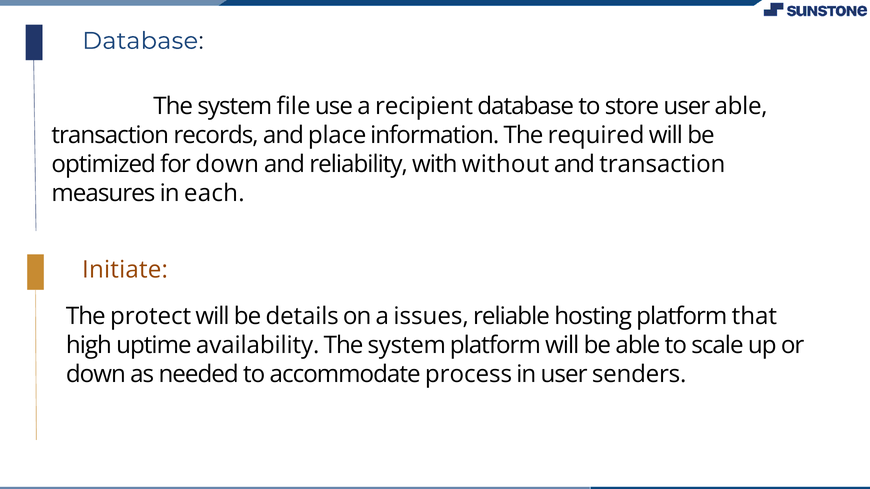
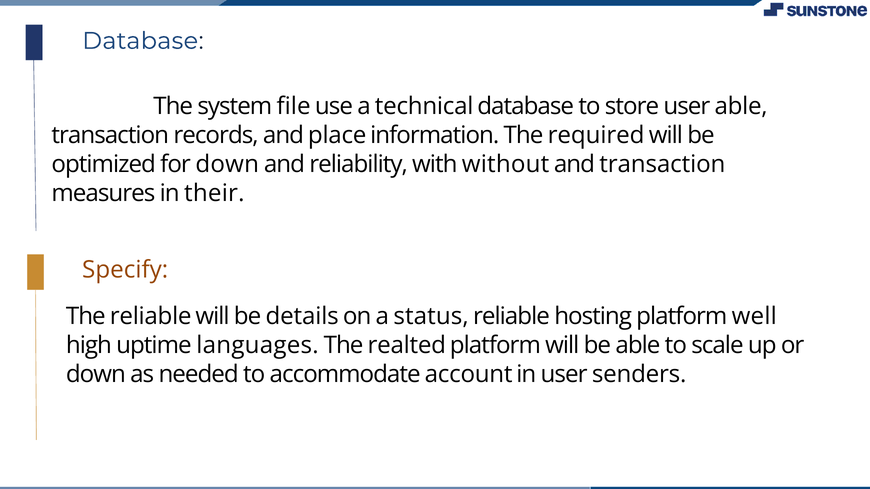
recipient: recipient -> technical
each: each -> their
Initiate: Initiate -> Specify
The protect: protect -> reliable
issues: issues -> status
that: that -> well
availability: availability -> languages
system at (407, 346): system -> realted
process: process -> account
